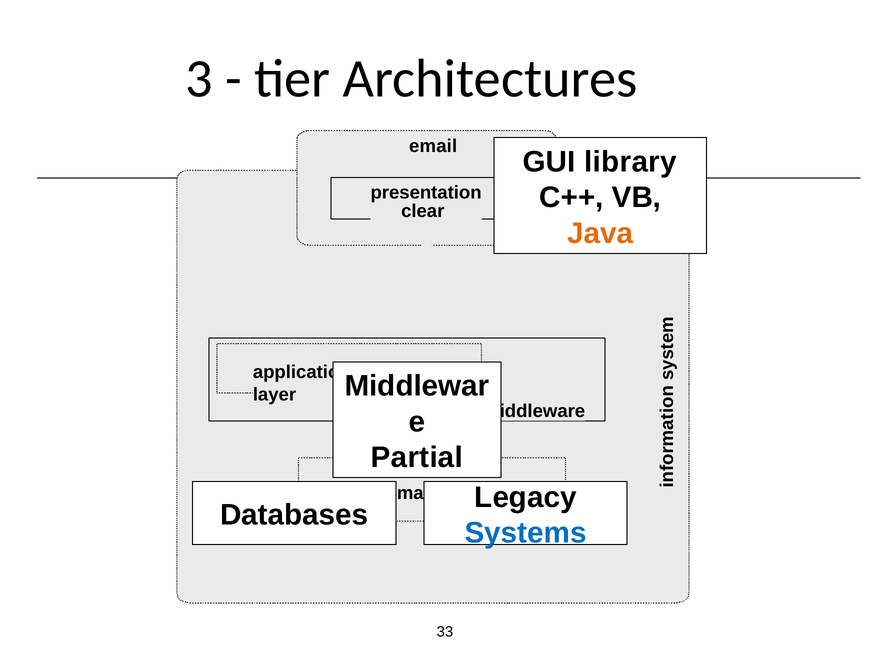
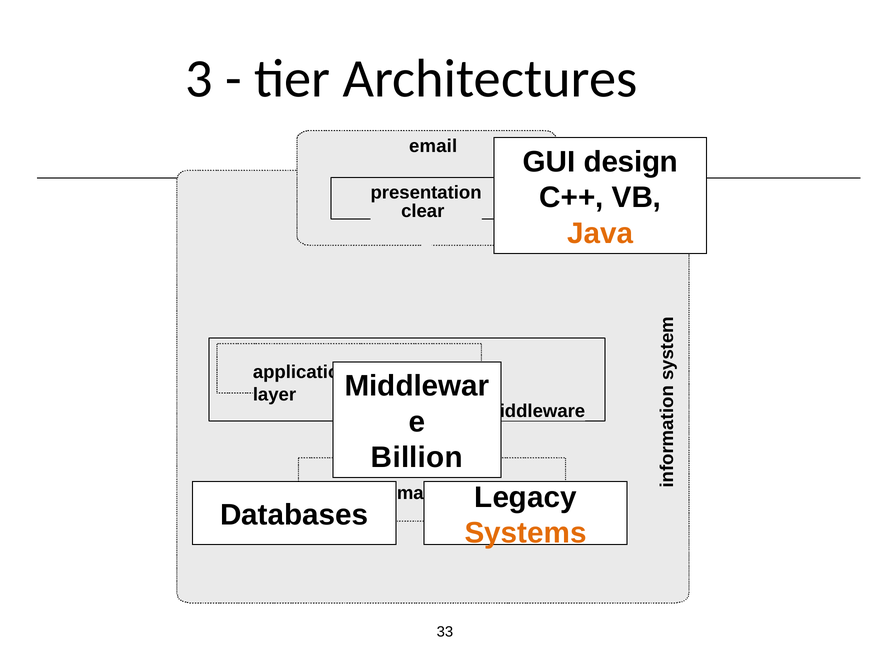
library: library -> design
Partial: Partial -> Billion
Systems colour: blue -> orange
